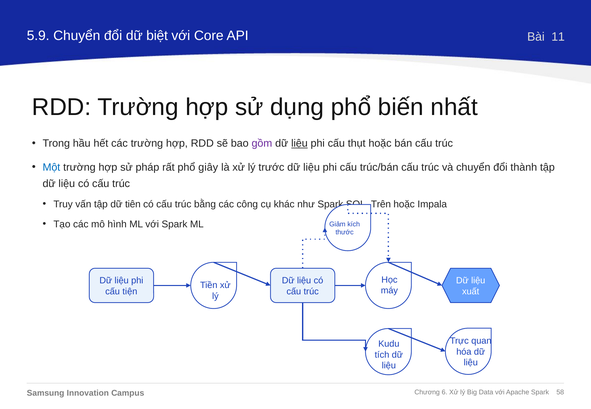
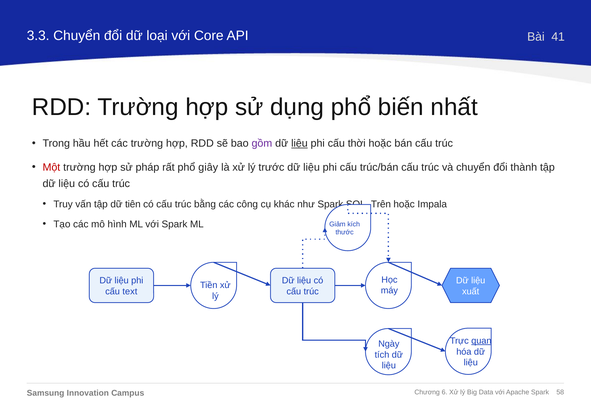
5.9: 5.9 -> 3.3
biệt: biệt -> loại
11: 11 -> 41
thụt: thụt -> thời
Một colour: blue -> red
tiện: tiện -> text
quan underline: none -> present
Kudu: Kudu -> Ngày
